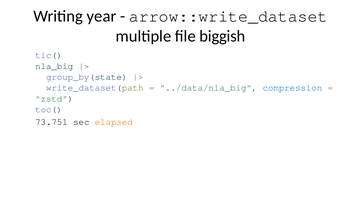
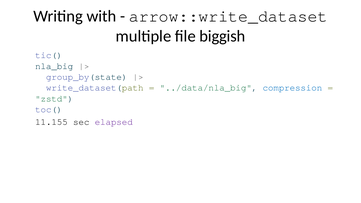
year: year -> with
73.751: 73.751 -> 11.155
elapsed colour: orange -> purple
